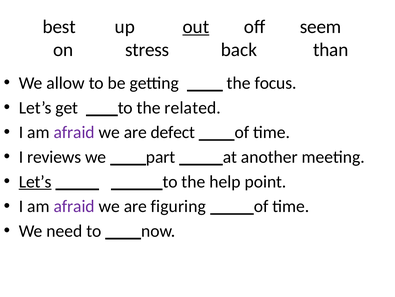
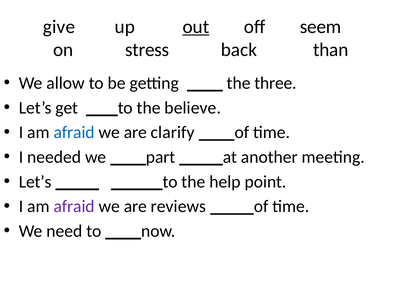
best: best -> give
focus: focus -> three
related: related -> believe
afraid at (74, 132) colour: purple -> blue
defect: defect -> clarify
reviews: reviews -> needed
Let’s at (35, 181) underline: present -> none
figuring: figuring -> reviews
